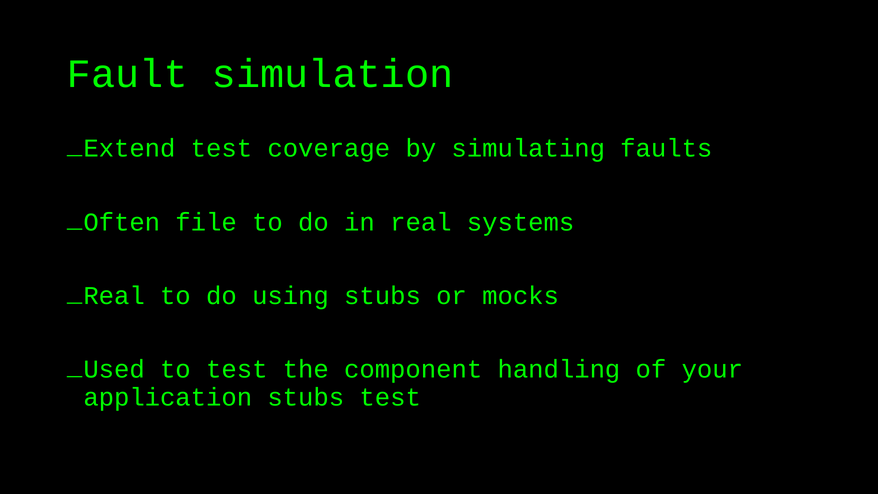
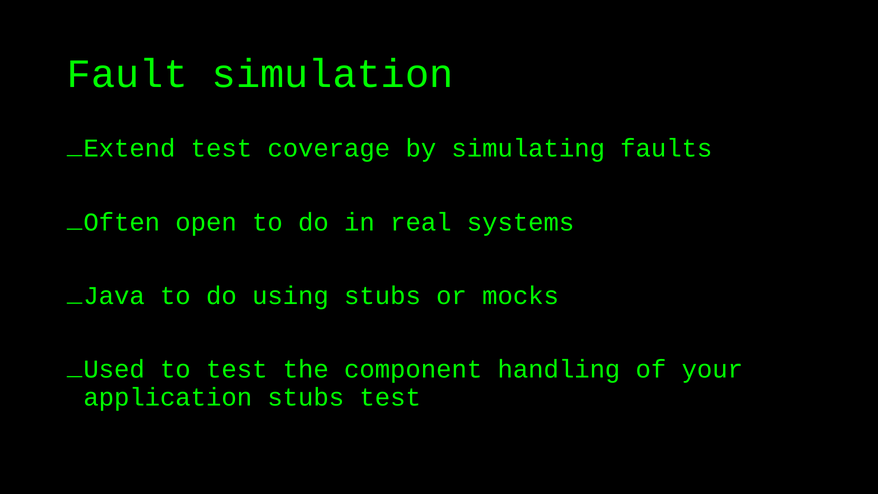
file: file -> open
Real at (114, 296): Real -> Java
